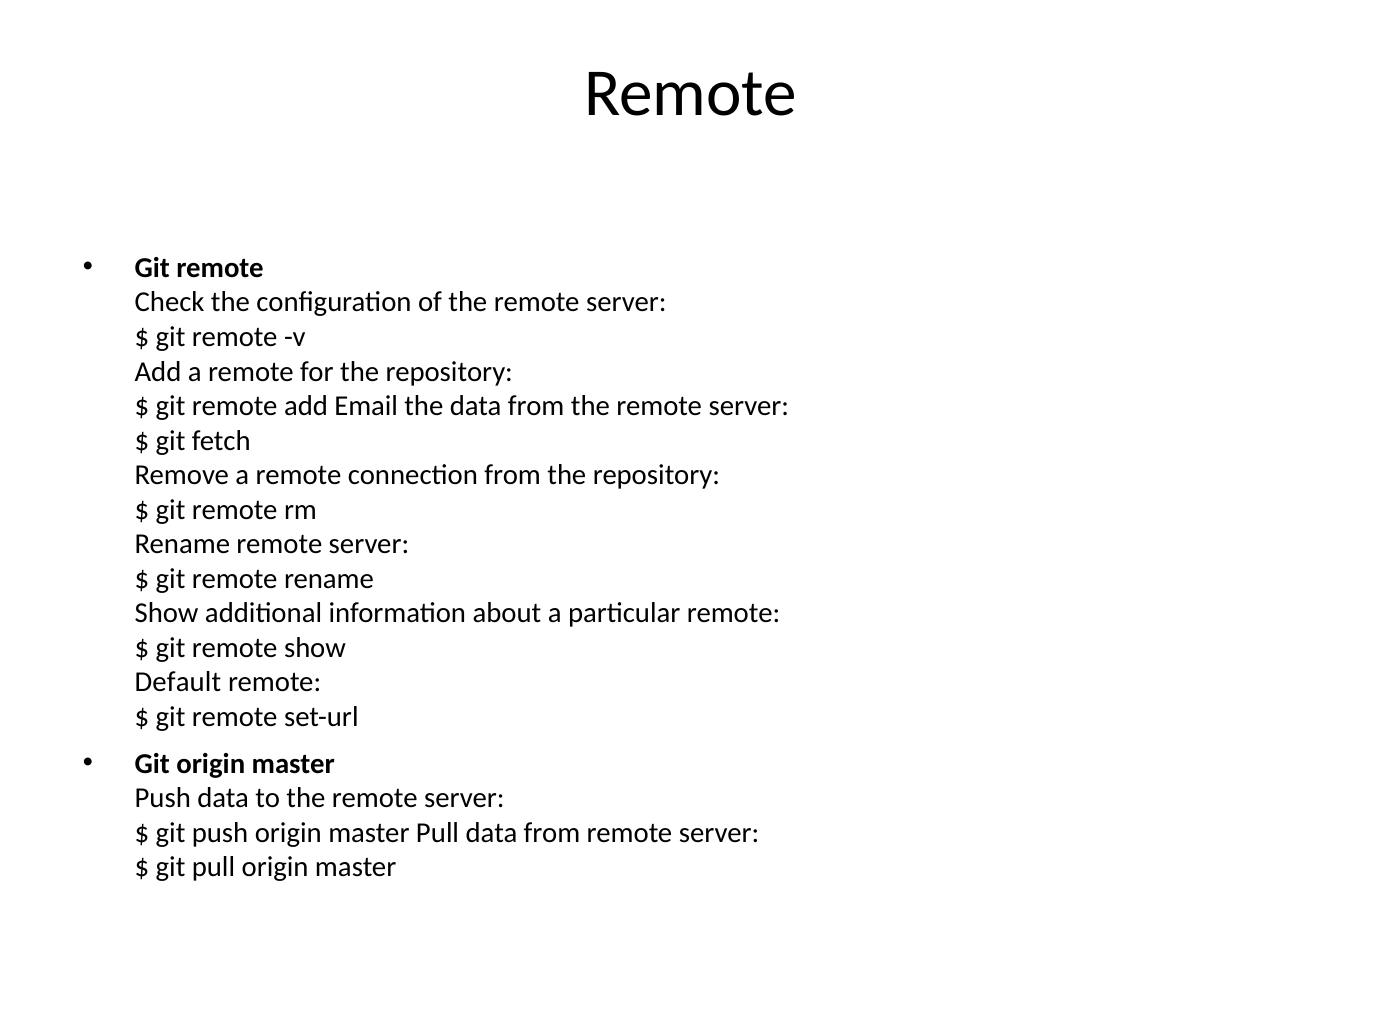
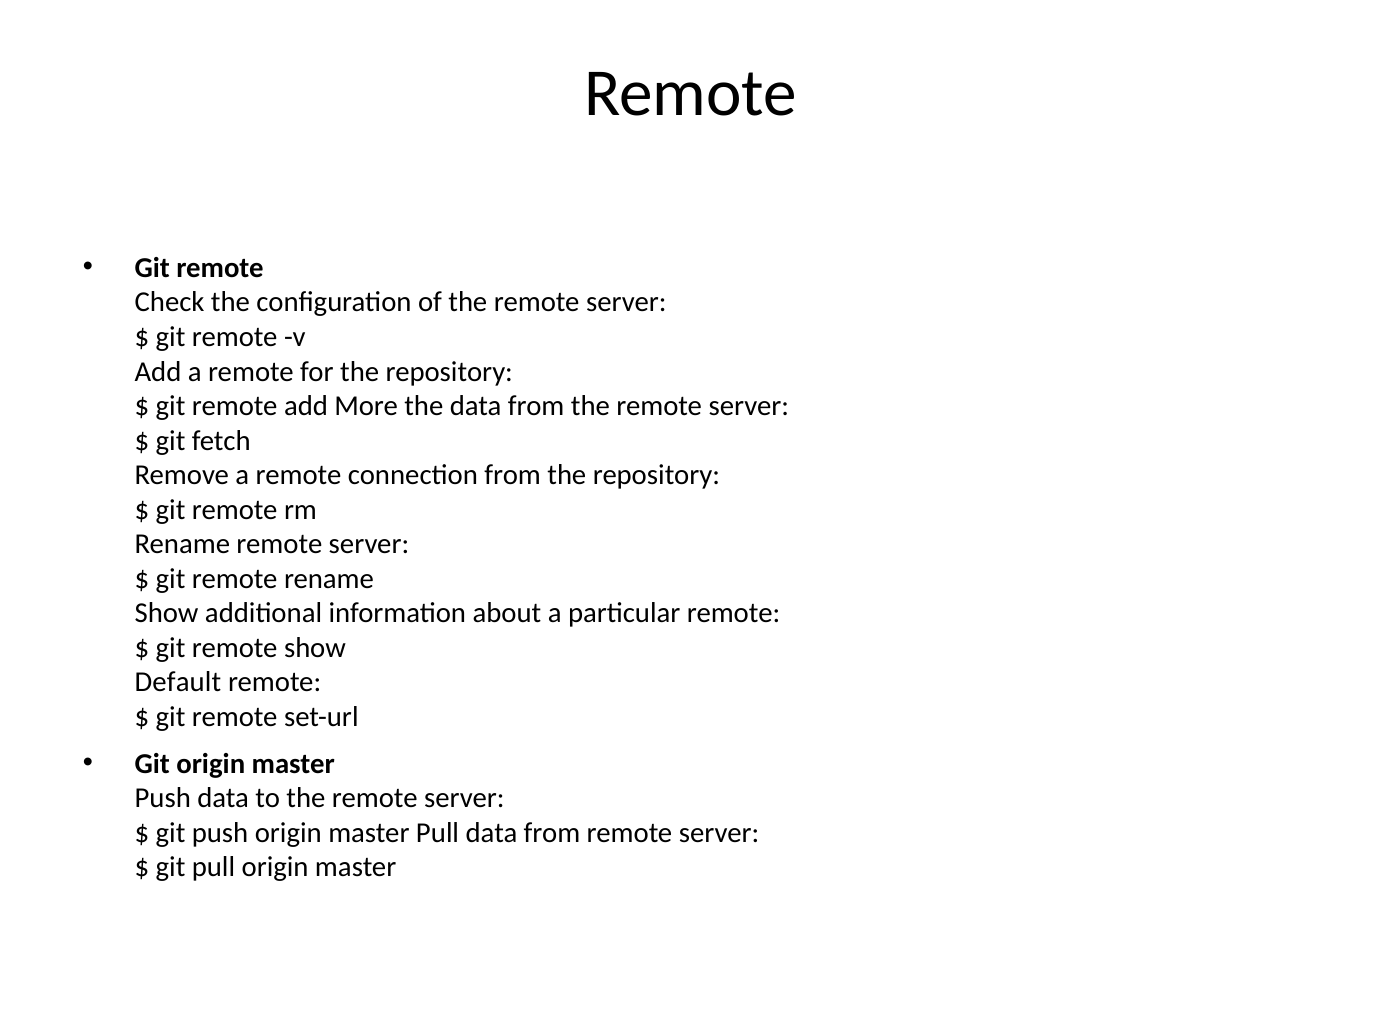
Email: Email -> More
